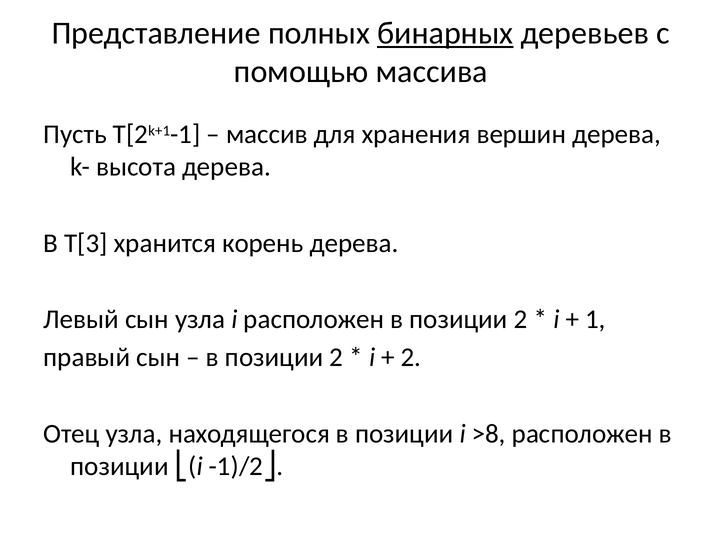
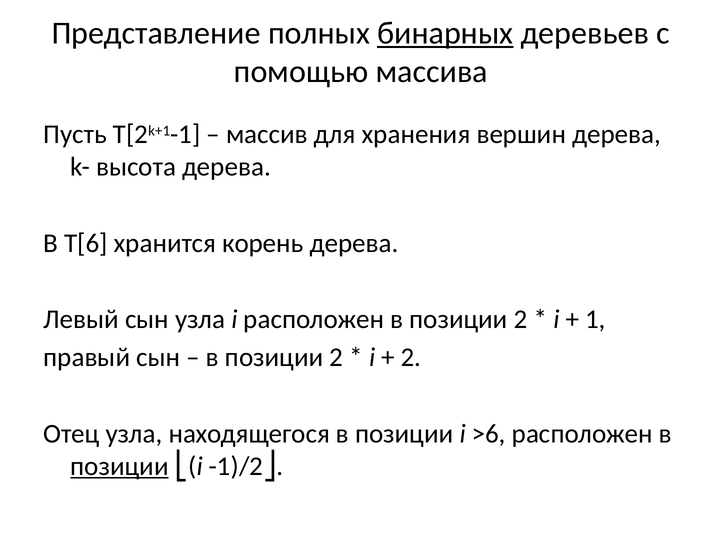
T[3: T[3 -> T[6
>8: >8 -> >6
позиции at (120, 467) underline: none -> present
